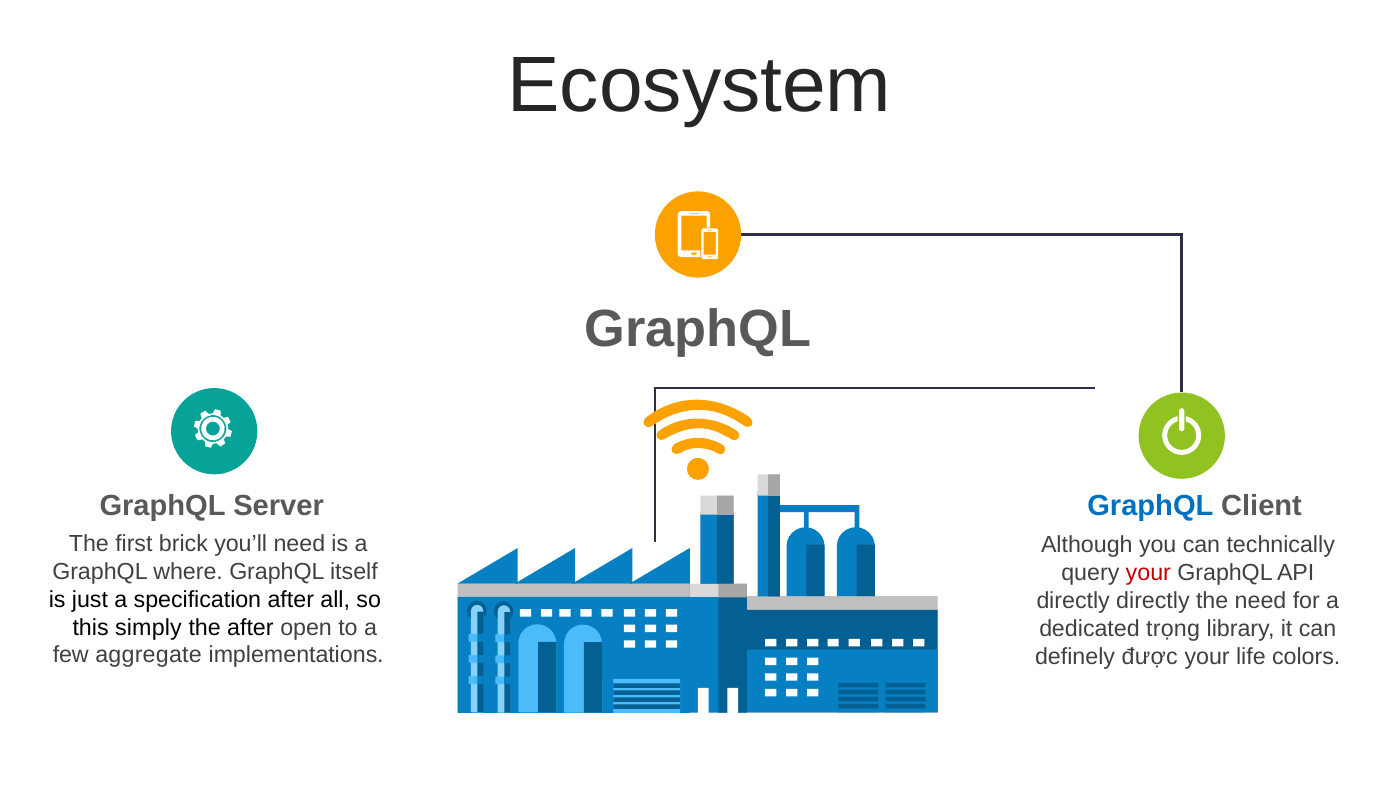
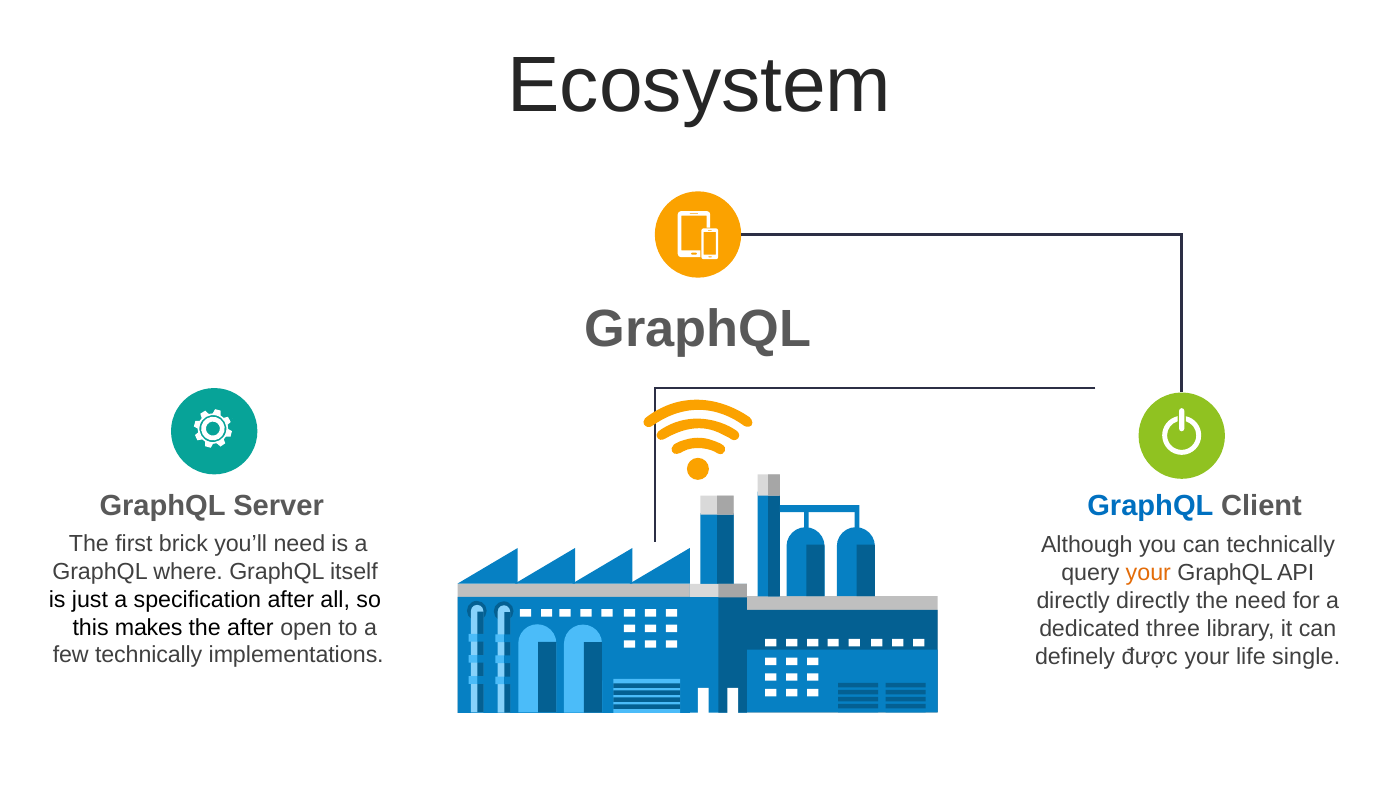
your at (1148, 573) colour: red -> orange
simply: simply -> makes
trọng: trọng -> three
few aggregate: aggregate -> technically
colors: colors -> single
